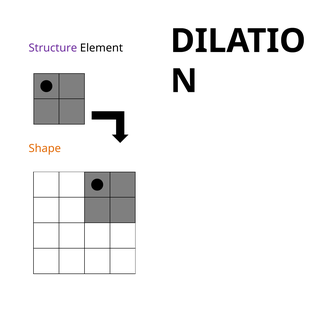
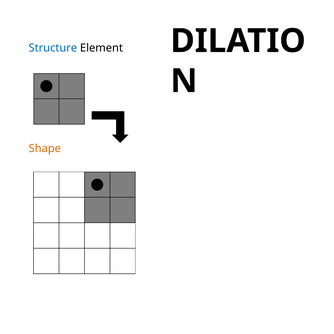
Structure colour: purple -> blue
